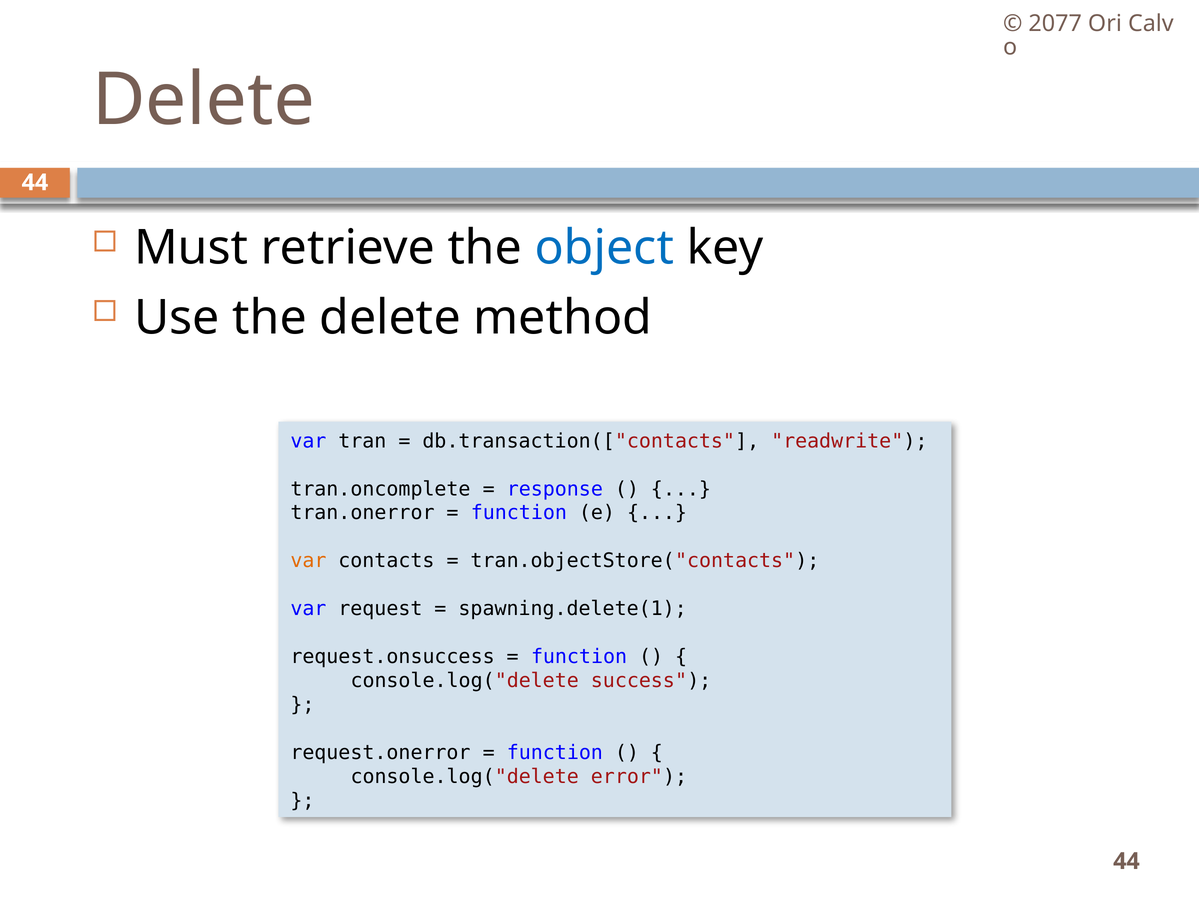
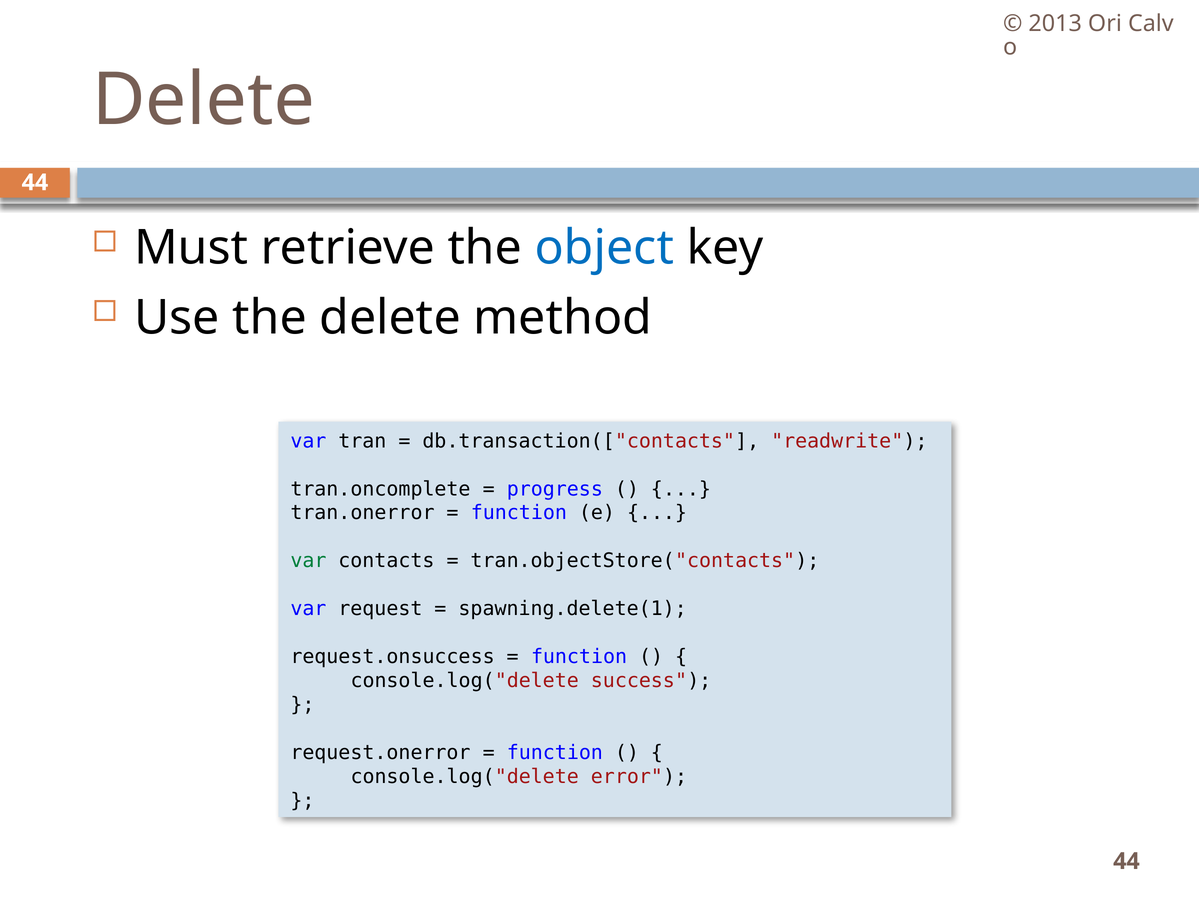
2077: 2077 -> 2013
response: response -> progress
var at (308, 561) colour: orange -> green
